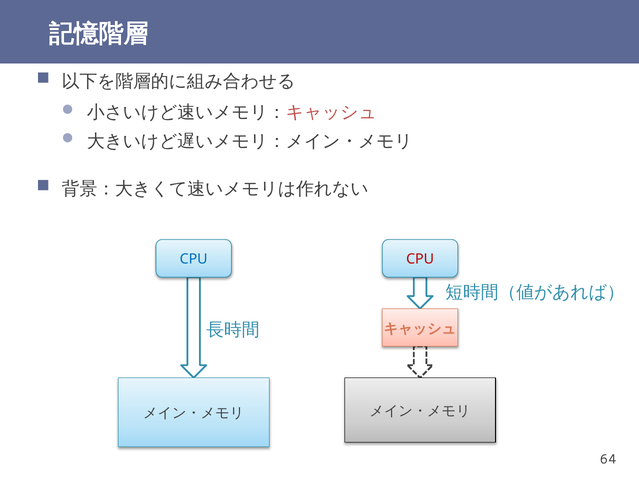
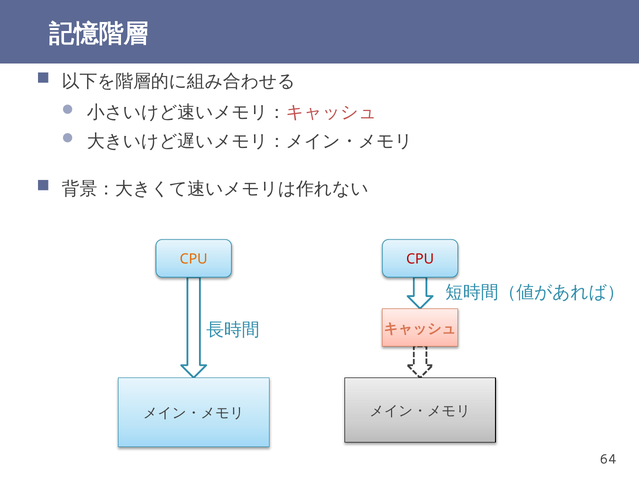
CPU at (194, 259) colour: blue -> orange
